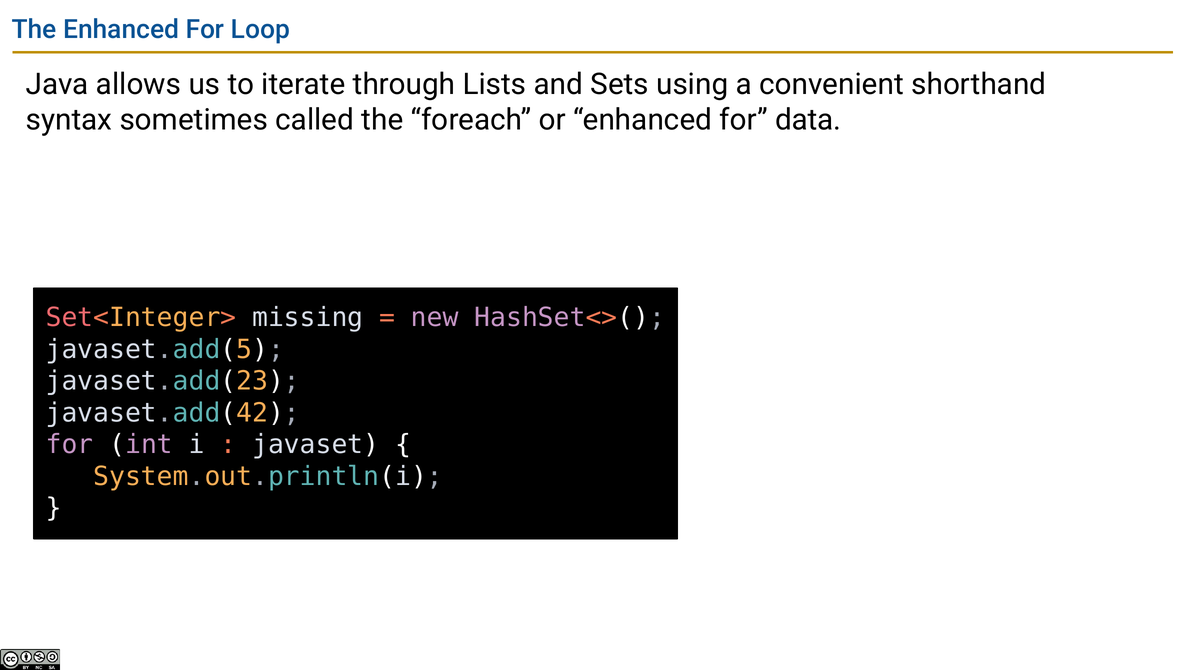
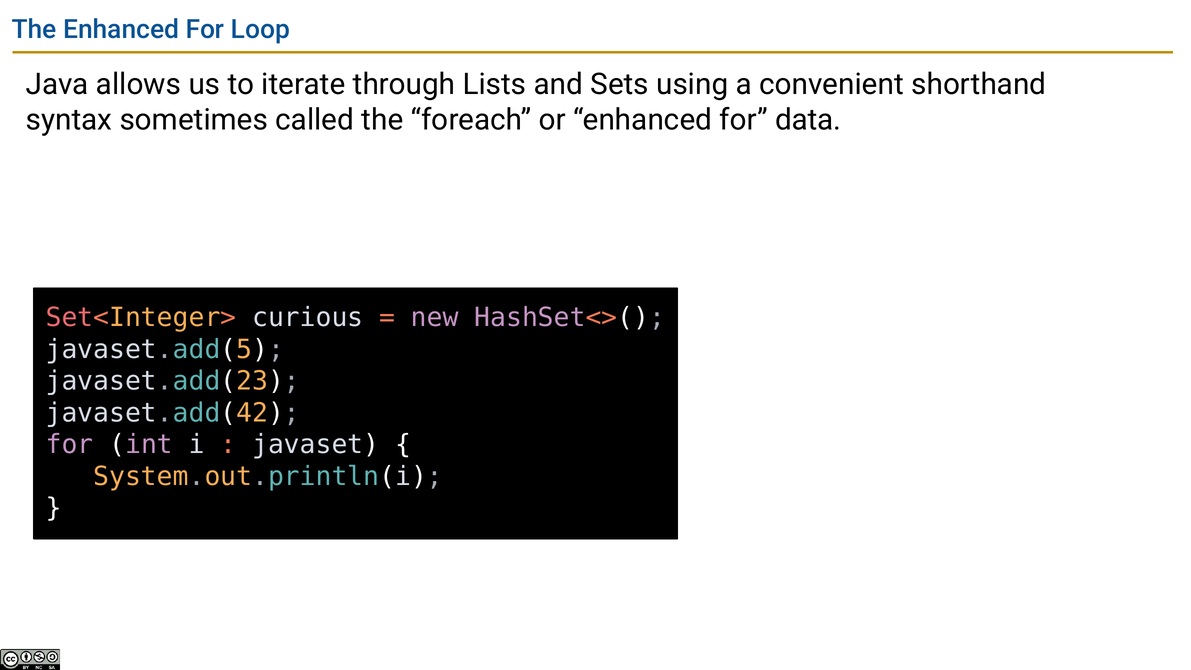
missing: missing -> curious
